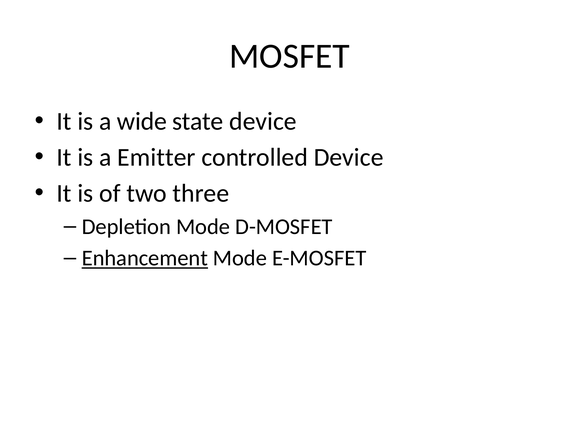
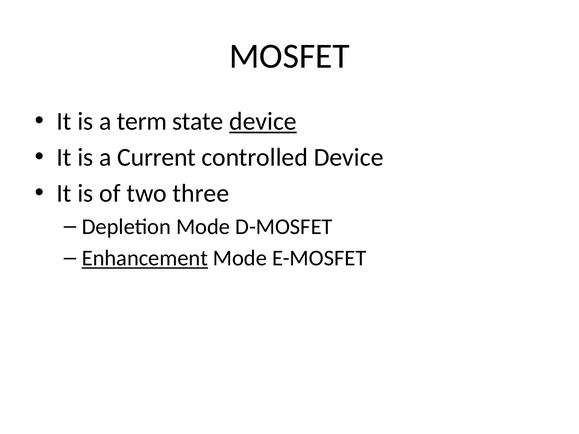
wide: wide -> term
device at (263, 121) underline: none -> present
Emitter: Emitter -> Current
